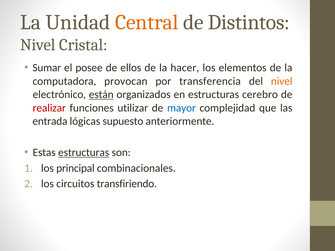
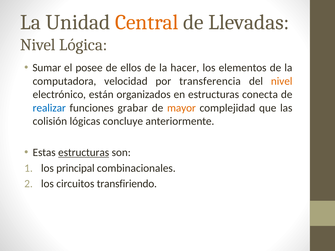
Distintos: Distintos -> Llevadas
Cristal: Cristal -> Lógica
provocan: provocan -> velocidad
están underline: present -> none
cerebro: cerebro -> conecta
realizar colour: red -> blue
utilizar: utilizar -> grabar
mayor colour: blue -> orange
entrada: entrada -> colisión
supuesto: supuesto -> concluye
